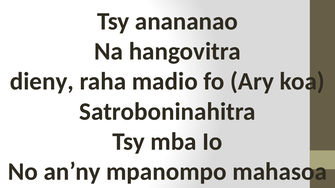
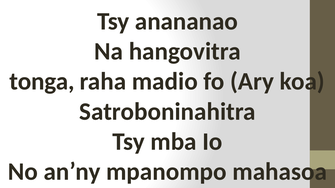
dieny: dieny -> tonga
